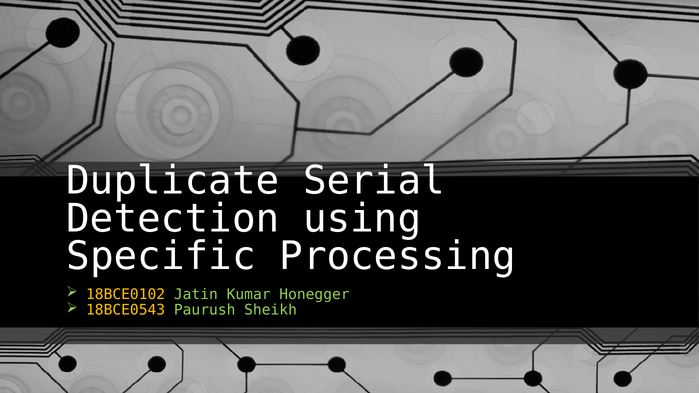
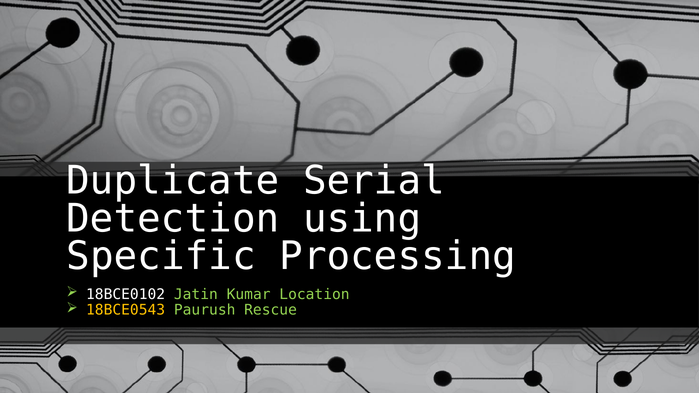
18BCE0102 colour: yellow -> white
Honegger: Honegger -> Location
Sheikh: Sheikh -> Rescue
